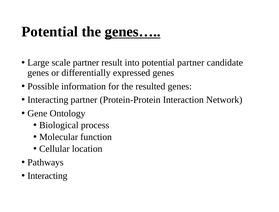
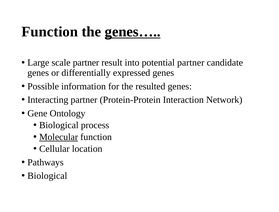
Potential at (50, 32): Potential -> Function
Molecular underline: none -> present
Interacting at (47, 176): Interacting -> Biological
